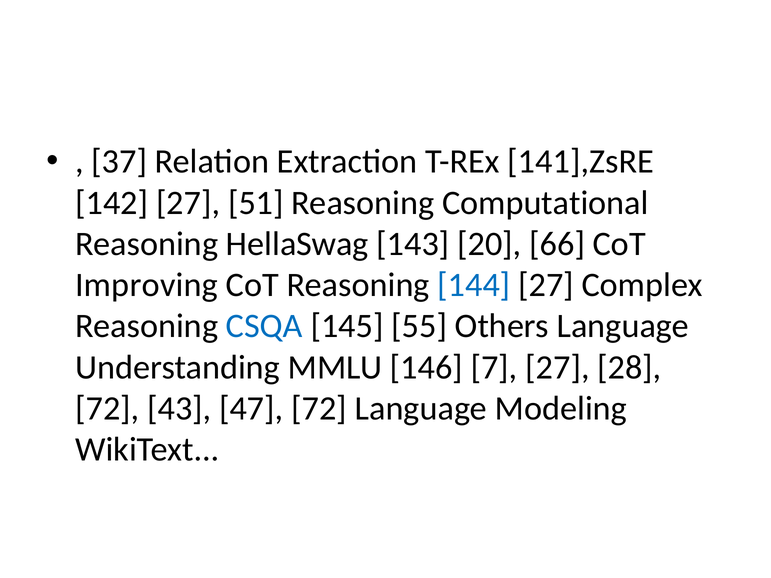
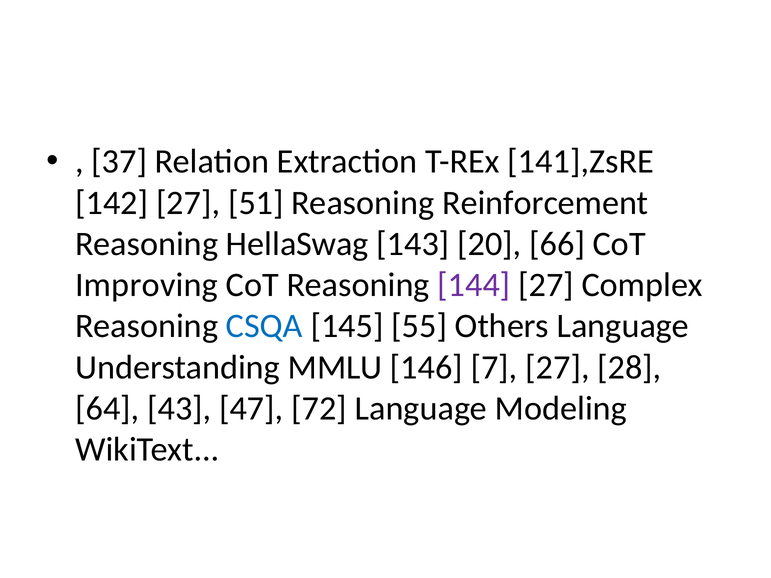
Computational: Computational -> Reinforcement
144 colour: blue -> purple
72 at (107, 409): 72 -> 64
